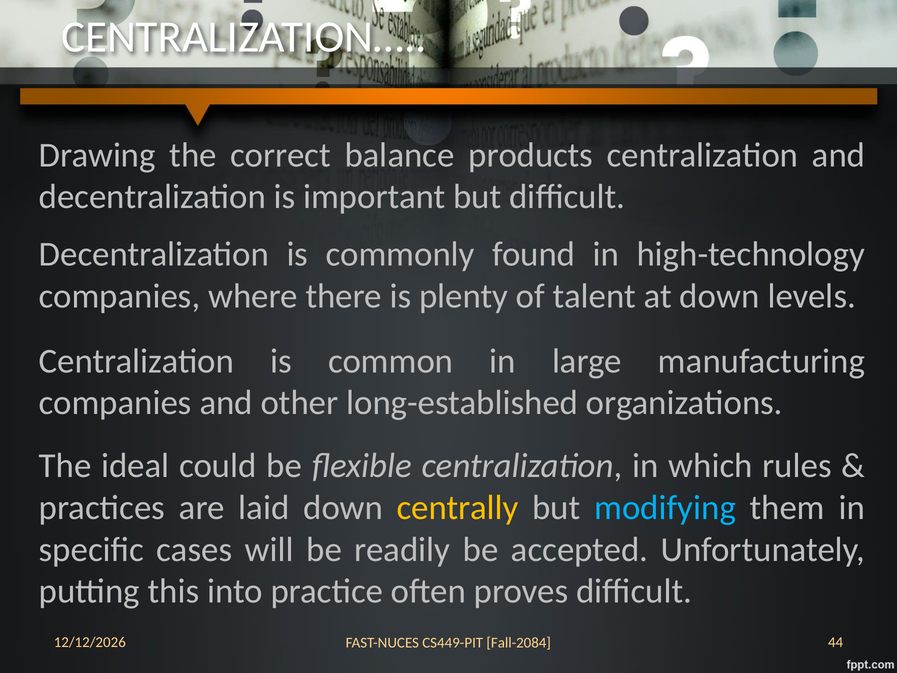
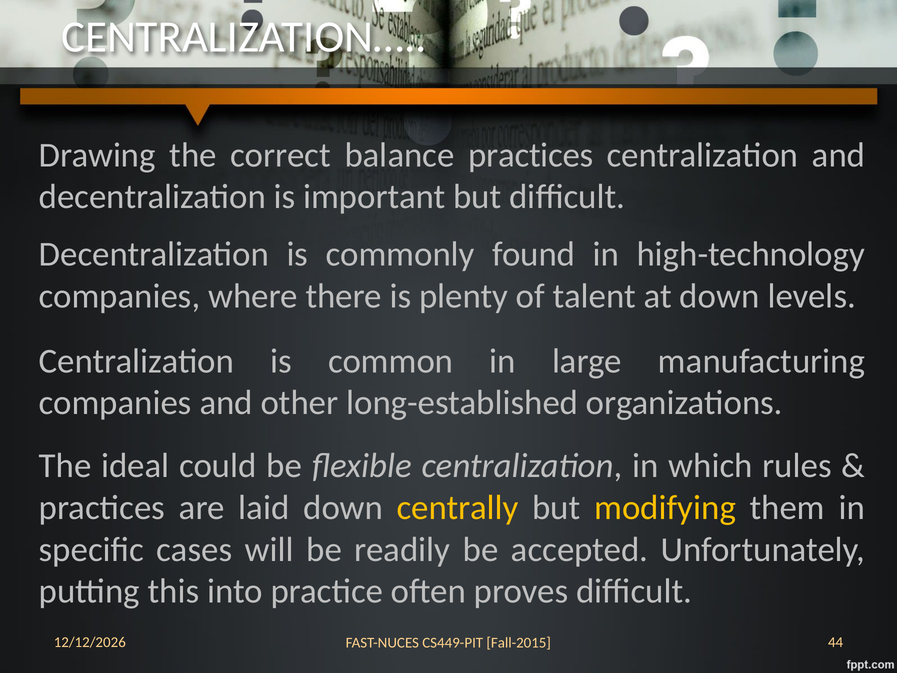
balance products: products -> practices
modifying colour: light blue -> yellow
Fall-2084: Fall-2084 -> Fall-2015
